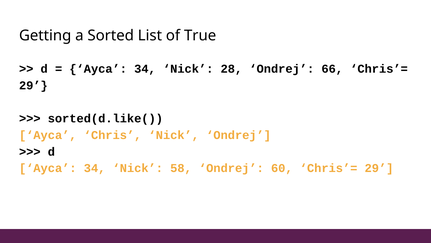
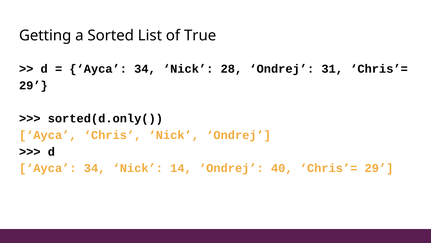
66: 66 -> 31
sorted(d.like(: sorted(d.like( -> sorted(d.only(
58: 58 -> 14
60: 60 -> 40
